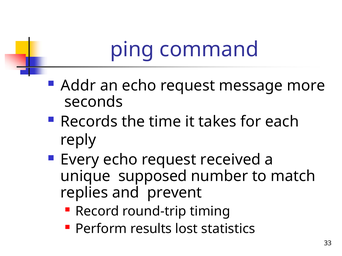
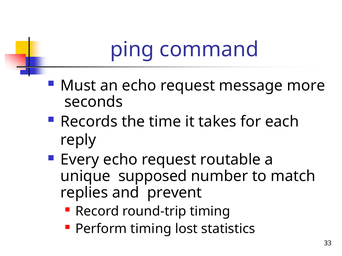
Addr: Addr -> Must
received: received -> routable
Perform results: results -> timing
